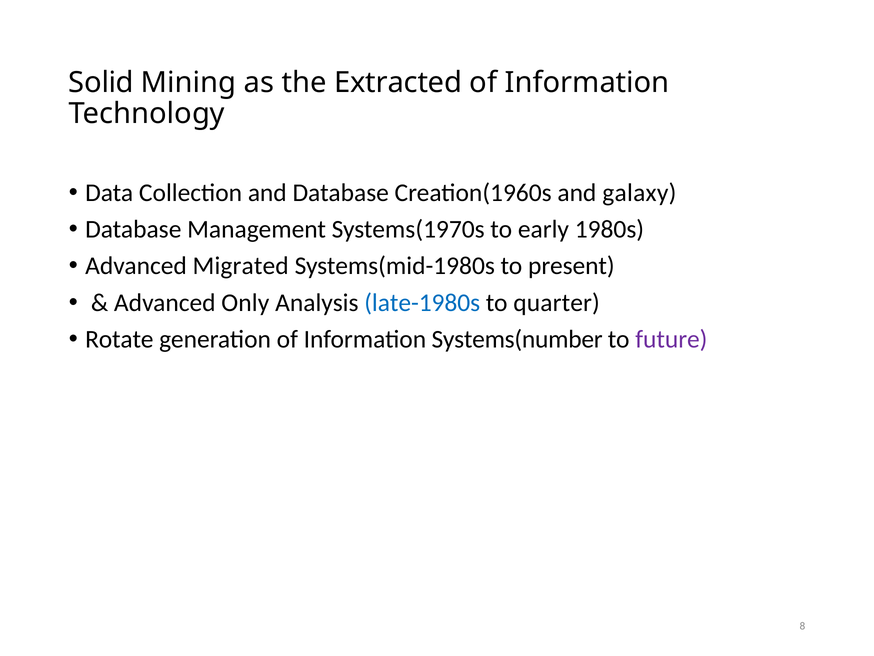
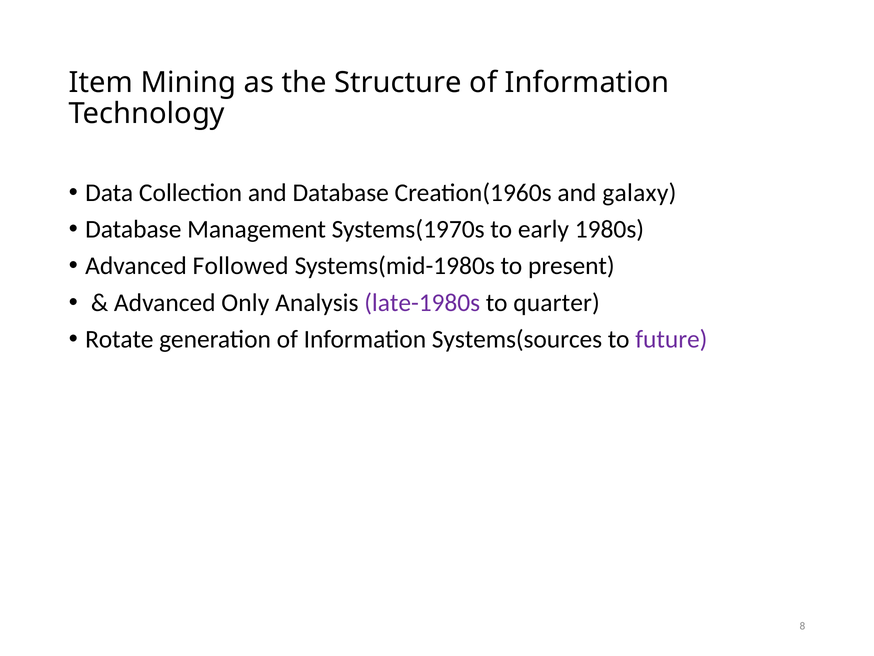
Solid: Solid -> Item
Extracted: Extracted -> Structure
Migrated: Migrated -> Followed
late-1980s colour: blue -> purple
Systems(number: Systems(number -> Systems(sources
